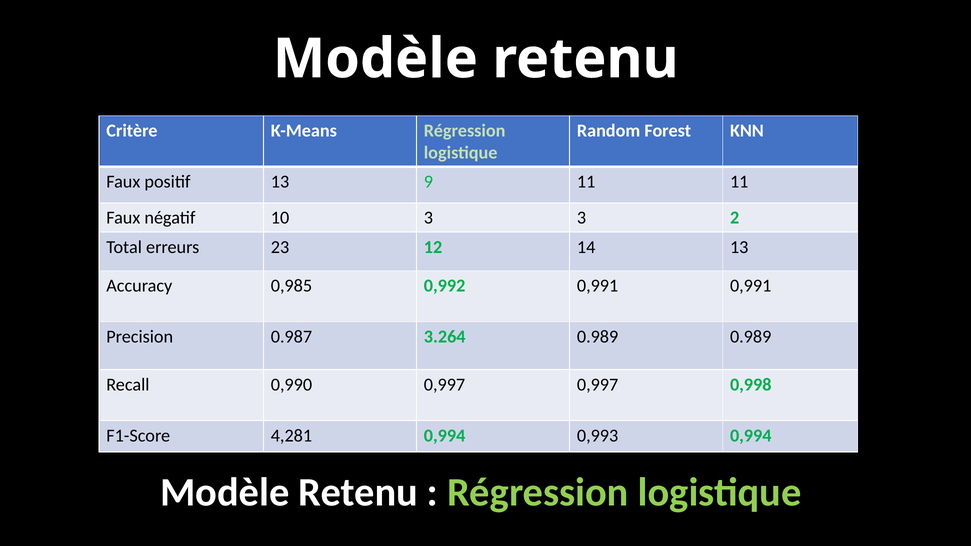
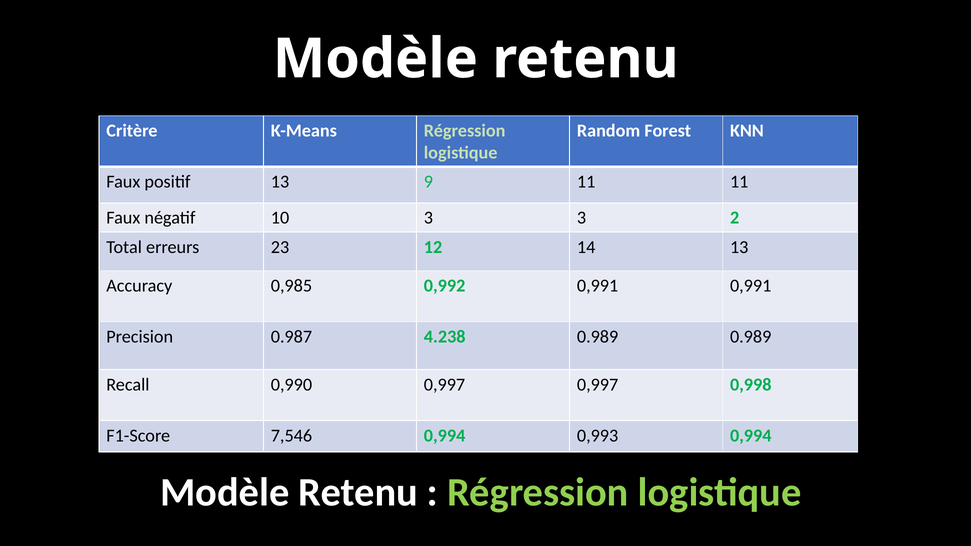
3.264: 3.264 -> 4.238
4,281: 4,281 -> 7,546
